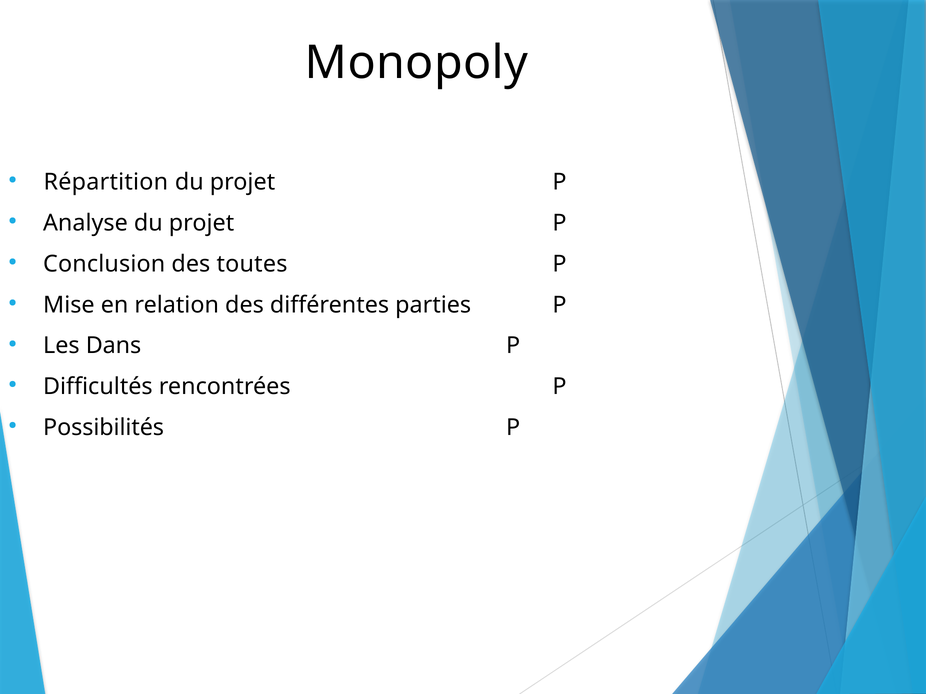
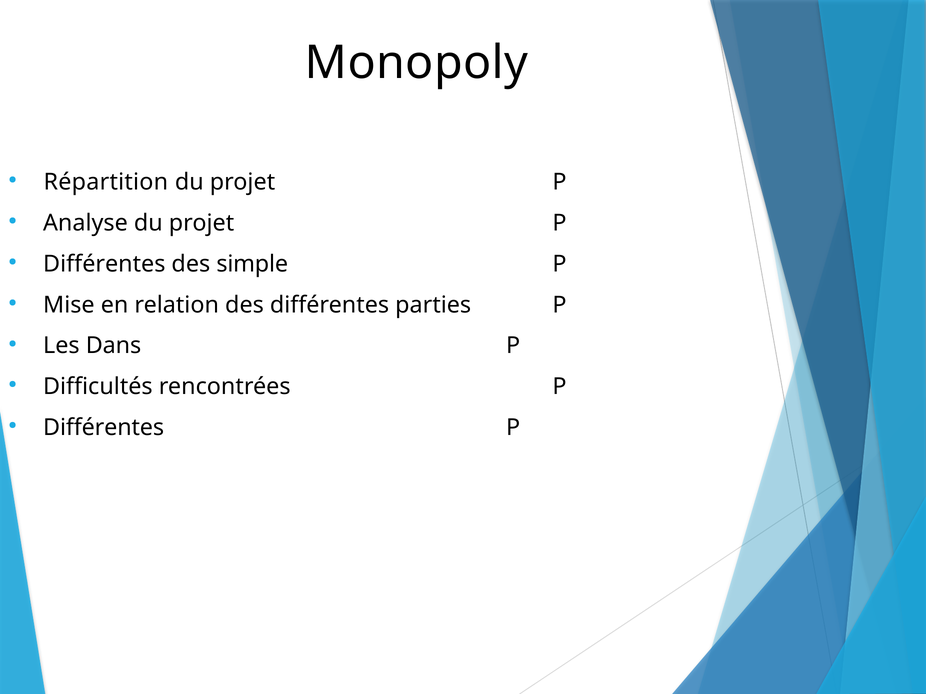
Conclusion at (104, 264): Conclusion -> Différentes
toutes: toutes -> simple
Possibilités at (104, 428): Possibilités -> Différentes
